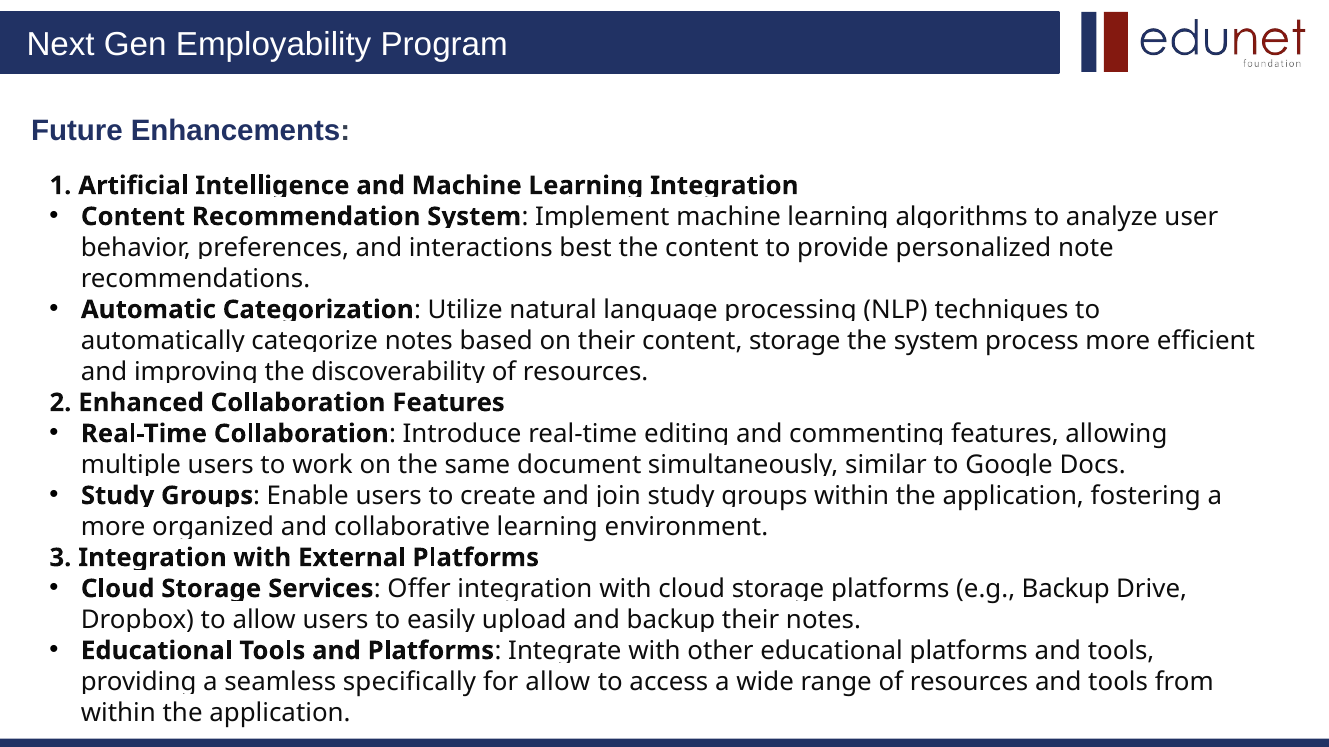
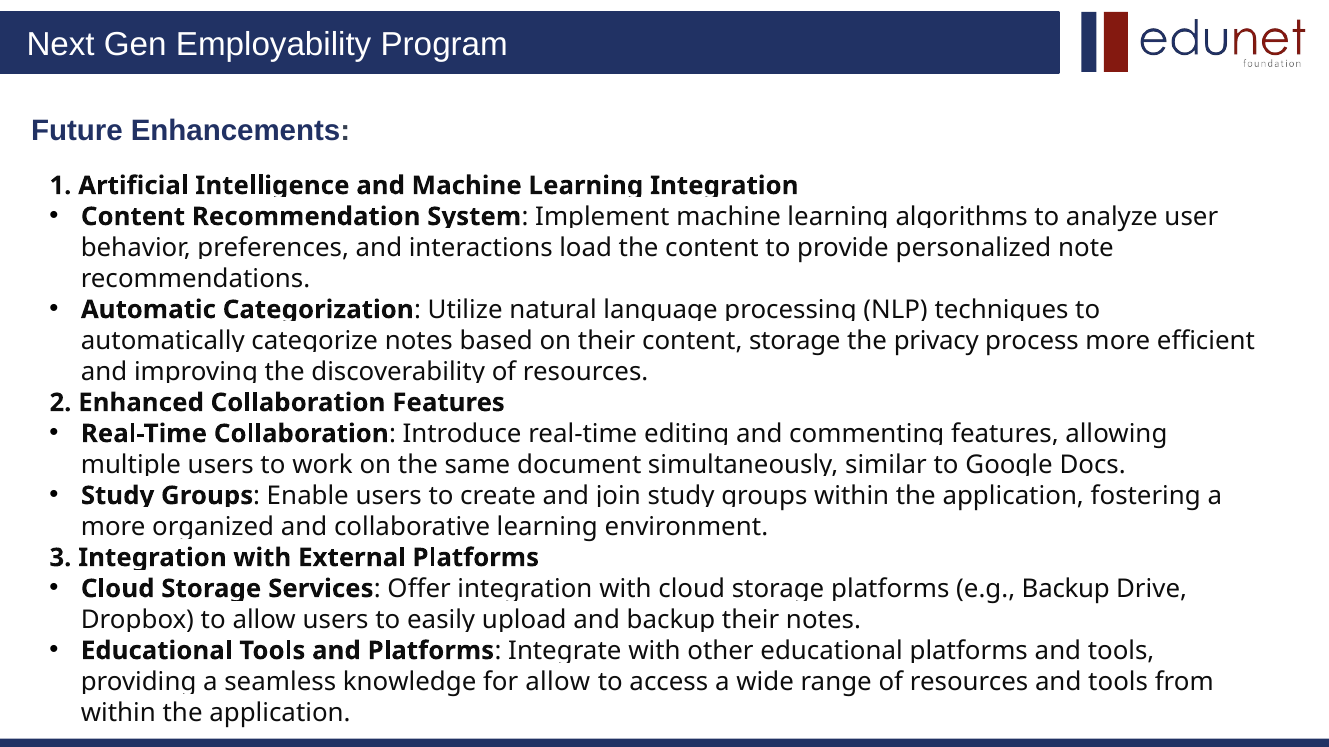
best: best -> load
the system: system -> privacy
specifically: specifically -> knowledge
